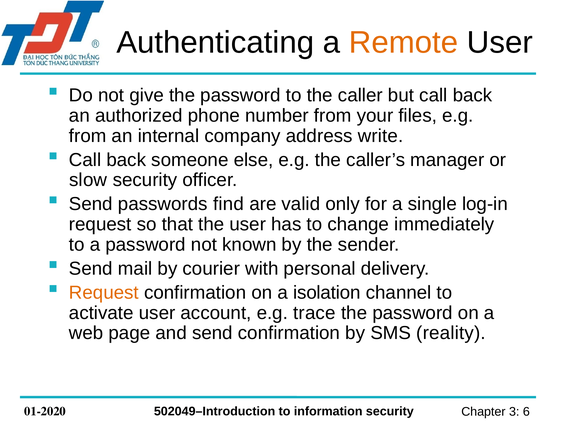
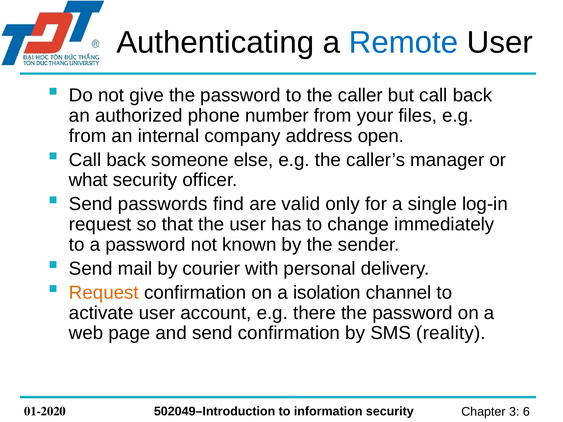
Remote colour: orange -> blue
write: write -> open
slow: slow -> what
trace: trace -> there
